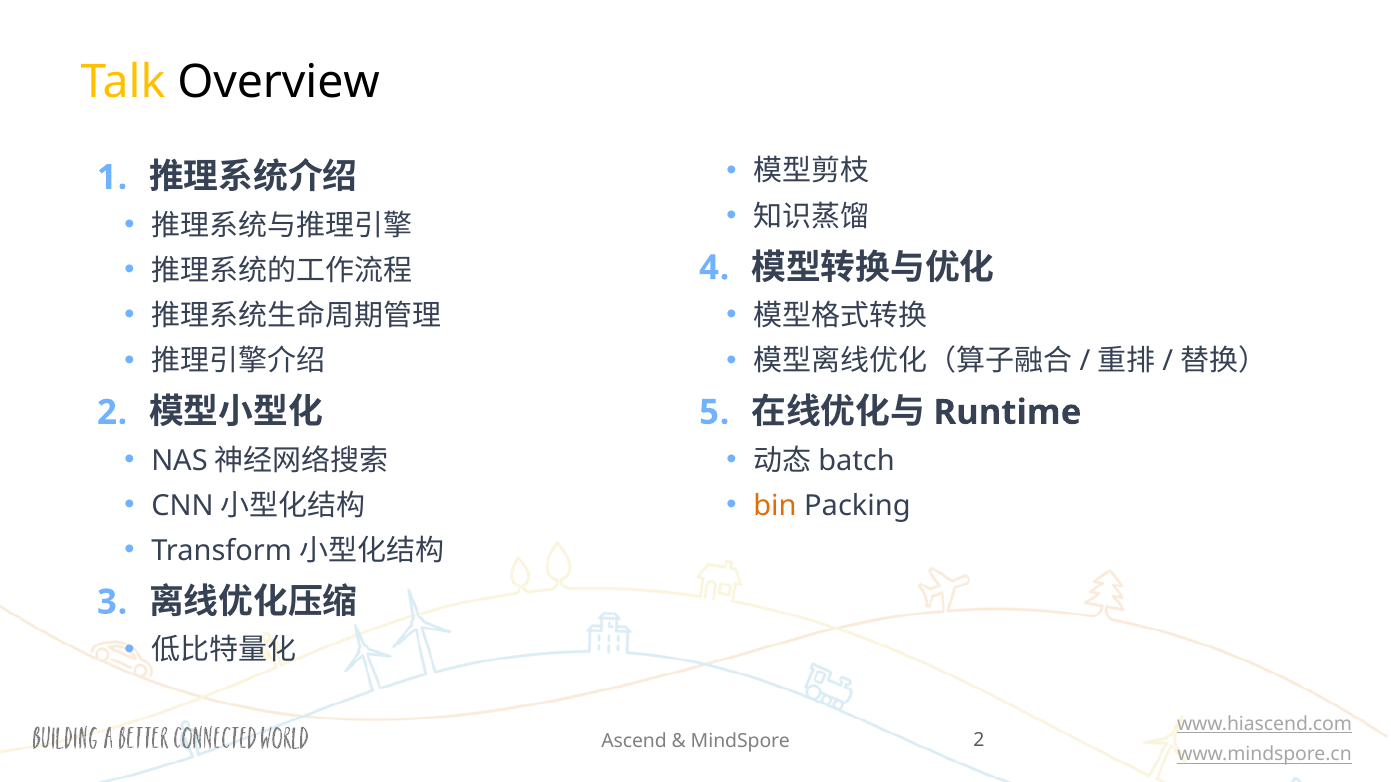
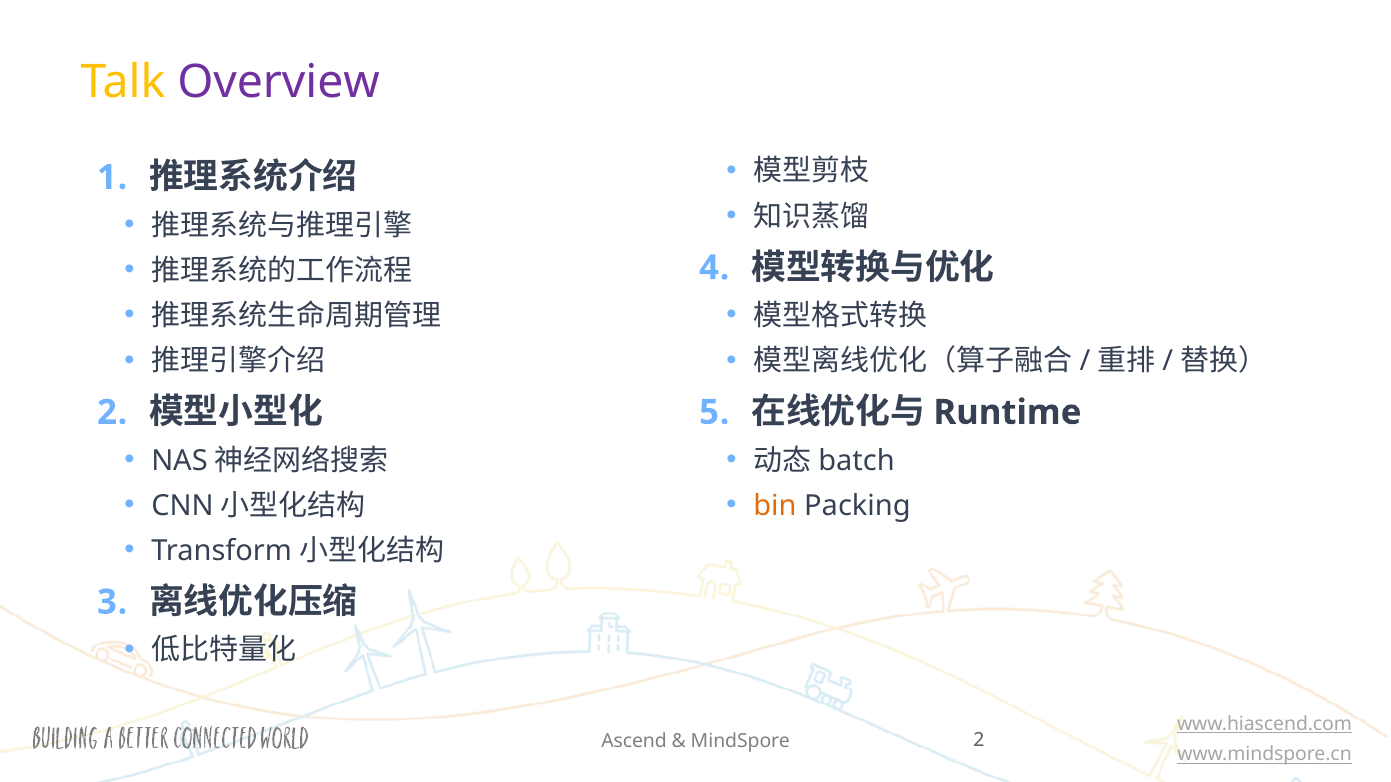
Overview colour: black -> purple
